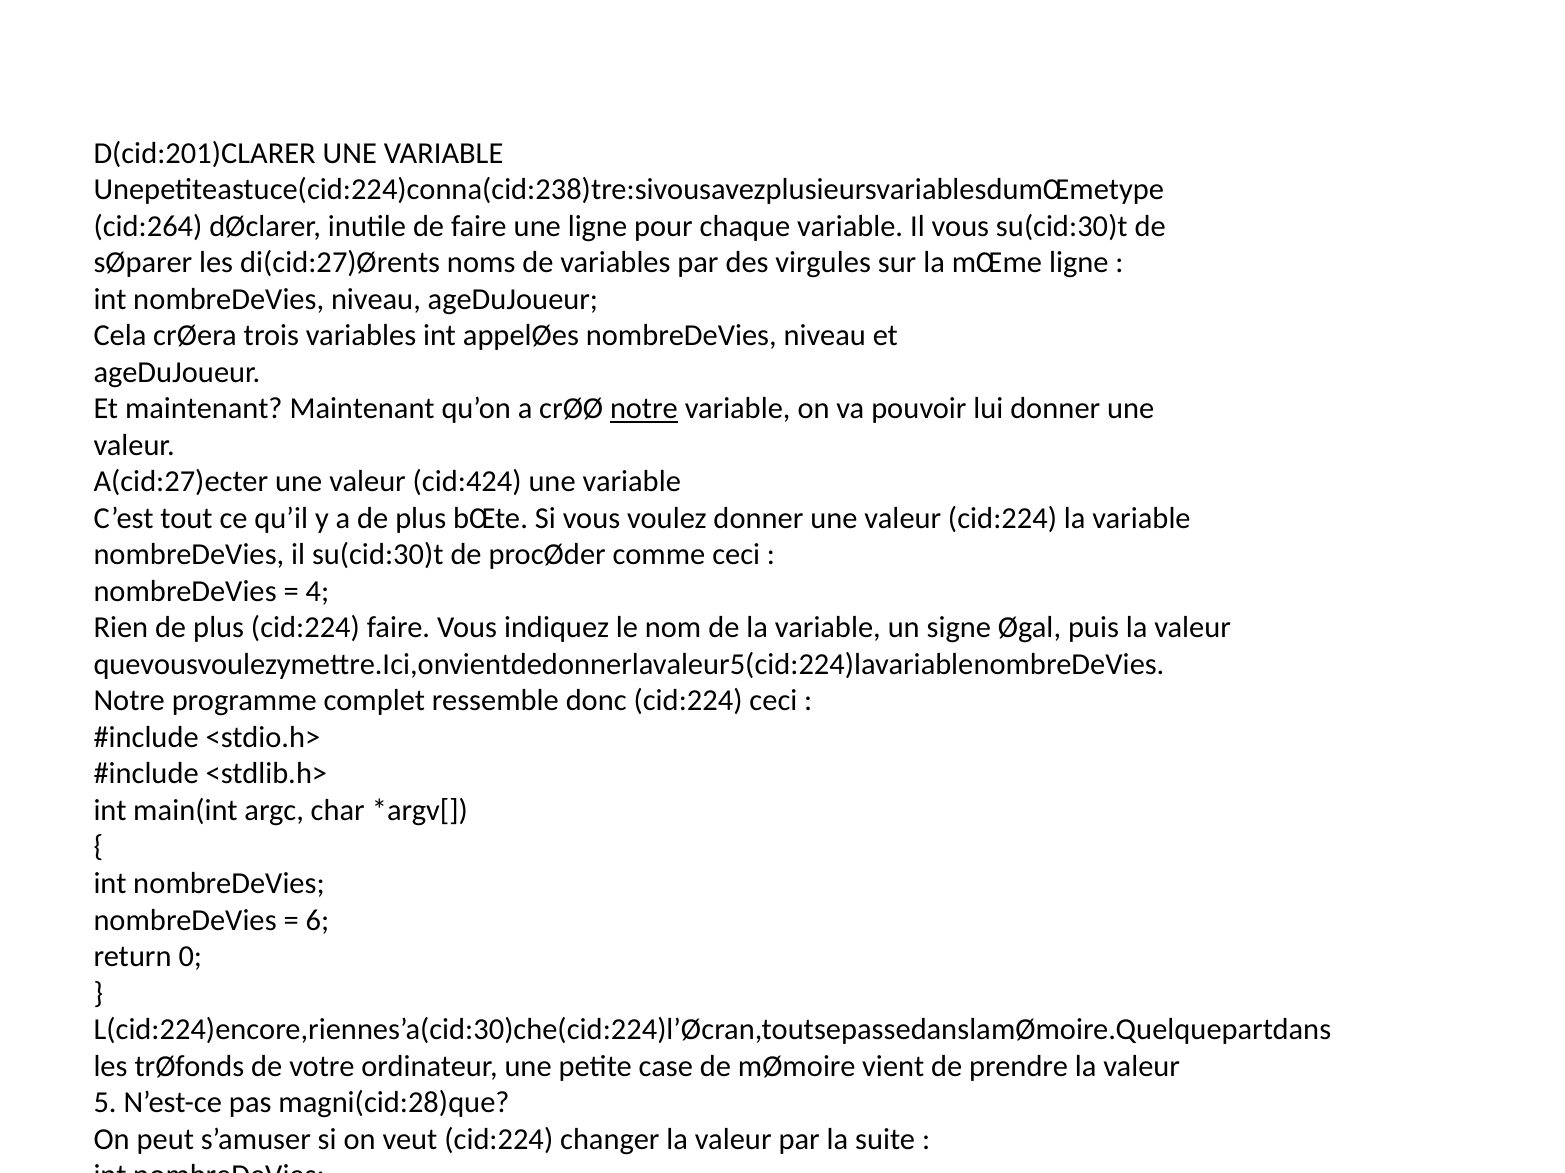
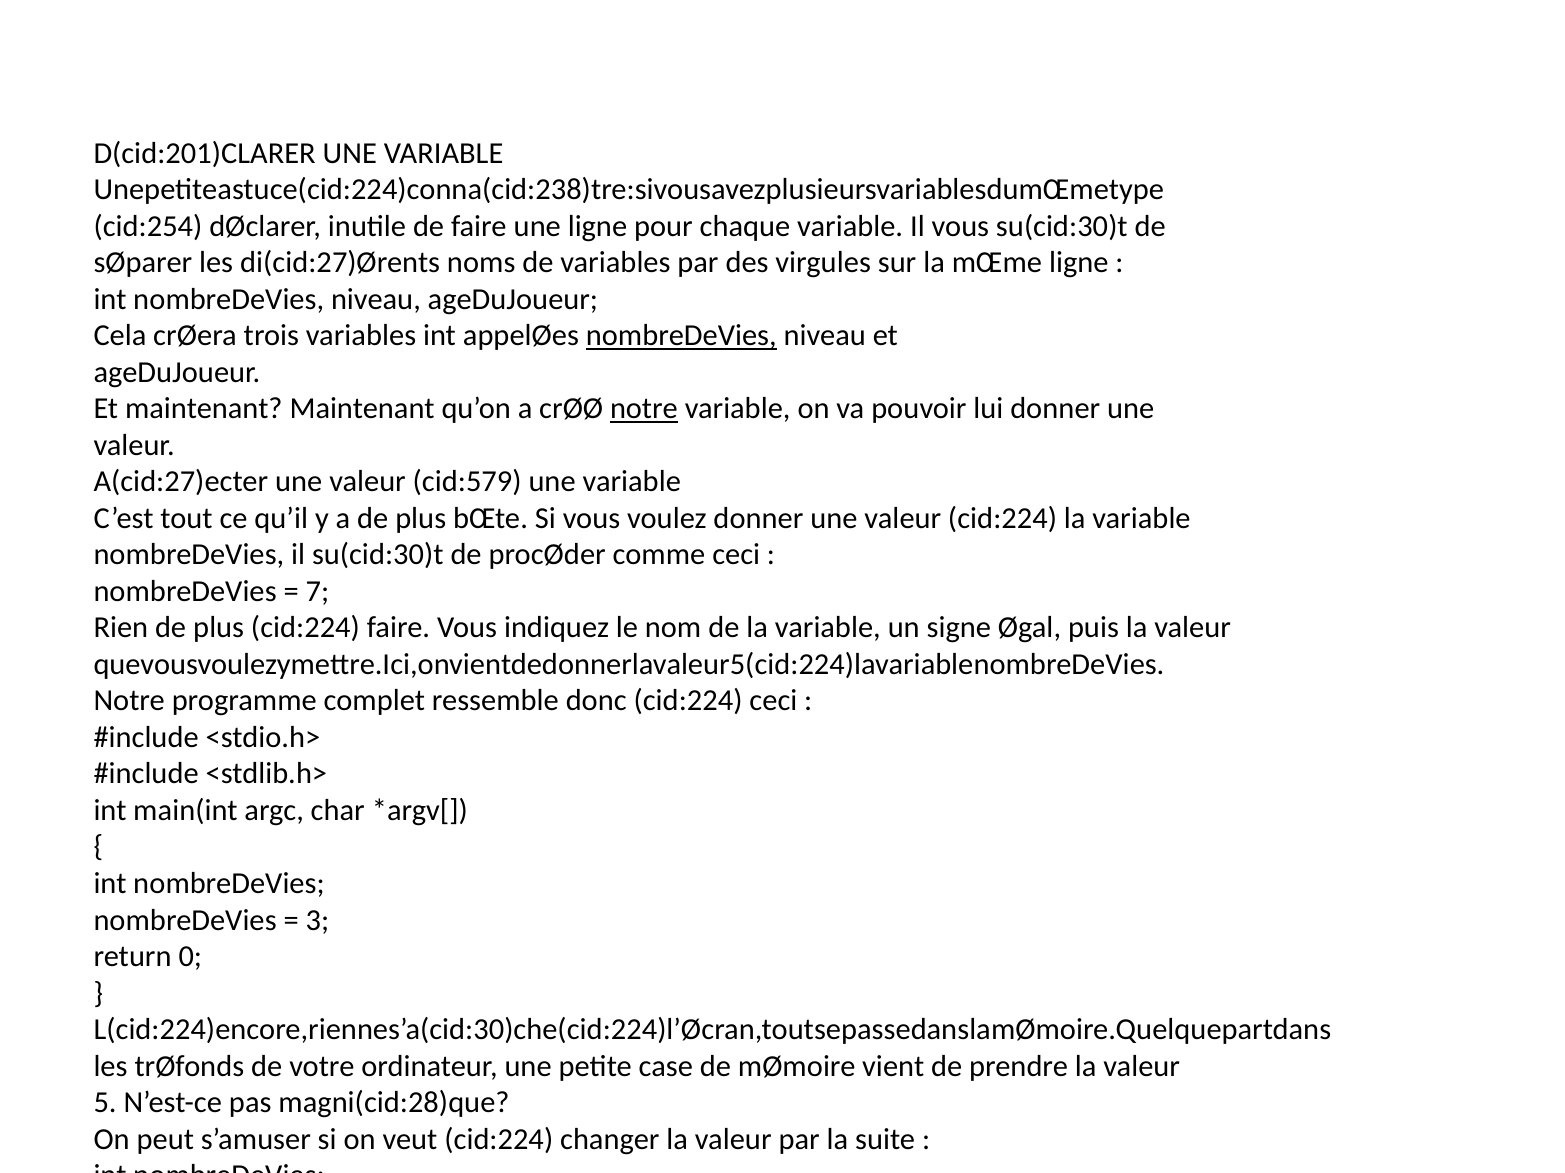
cid:264: cid:264 -> cid:254
nombreDeVies at (681, 336) underline: none -> present
cid:424: cid:424 -> cid:579
4 at (318, 592): 4 -> 7
6 at (318, 921): 6 -> 3
